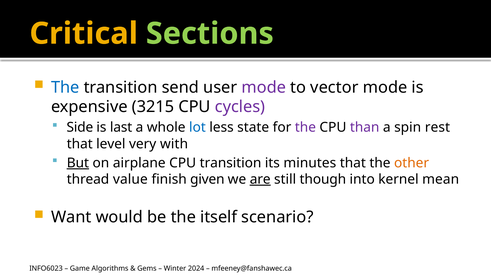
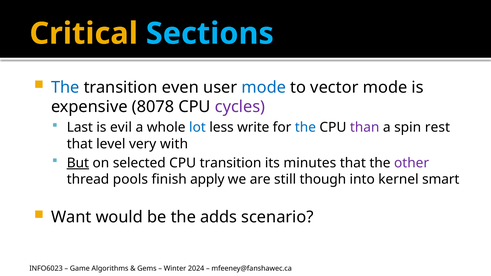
Sections colour: light green -> light blue
send: send -> even
mode at (264, 87) colour: purple -> blue
3215: 3215 -> 8078
Side: Side -> Last
last: last -> evil
state: state -> write
the at (305, 128) colour: purple -> blue
airplane: airplane -> selected
other colour: orange -> purple
value: value -> pools
given: given -> apply
are underline: present -> none
mean: mean -> smart
itself: itself -> adds
